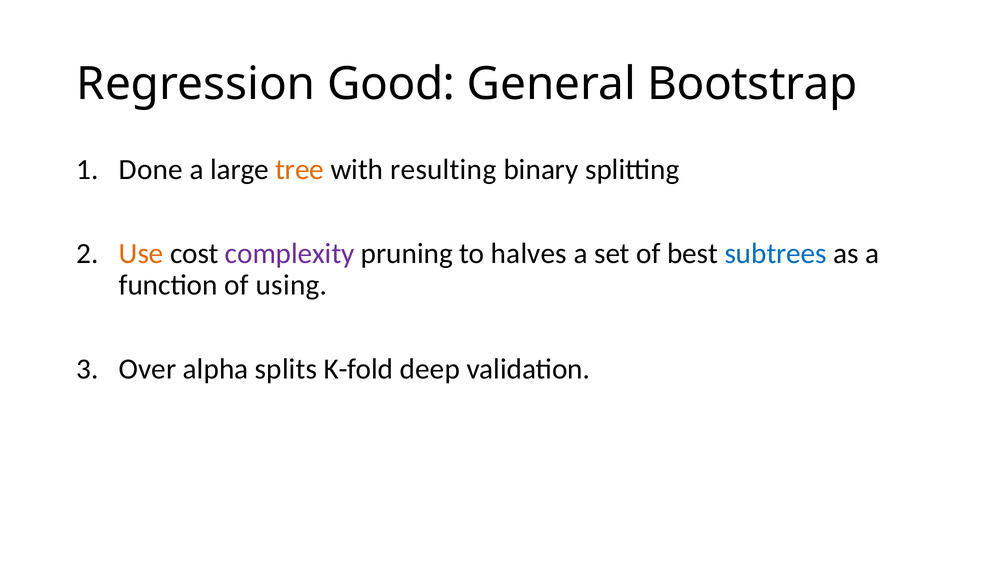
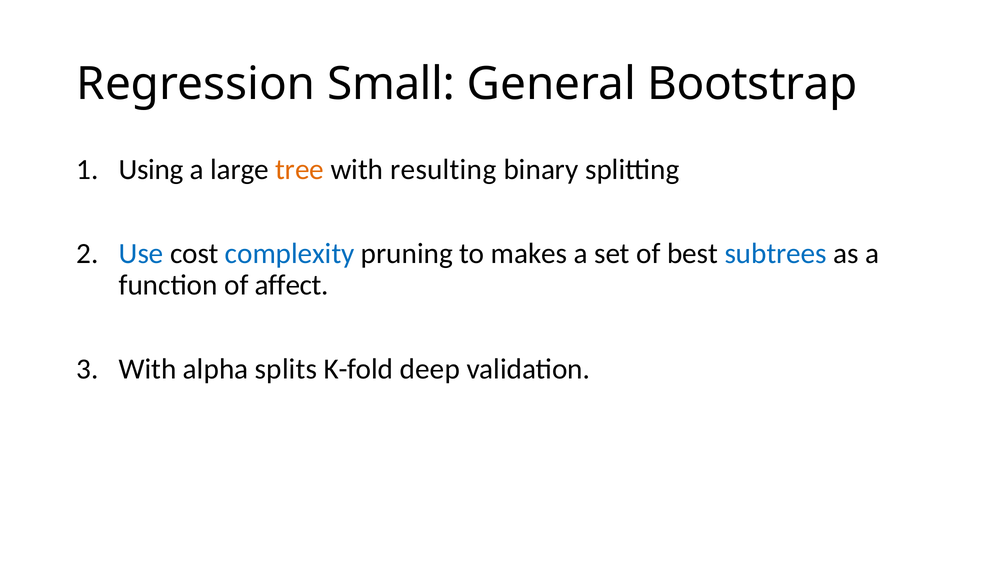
Good: Good -> Small
Done: Done -> Using
Use colour: orange -> blue
complexity colour: purple -> blue
halves: halves -> makes
using: using -> affect
Over at (148, 369): Over -> With
